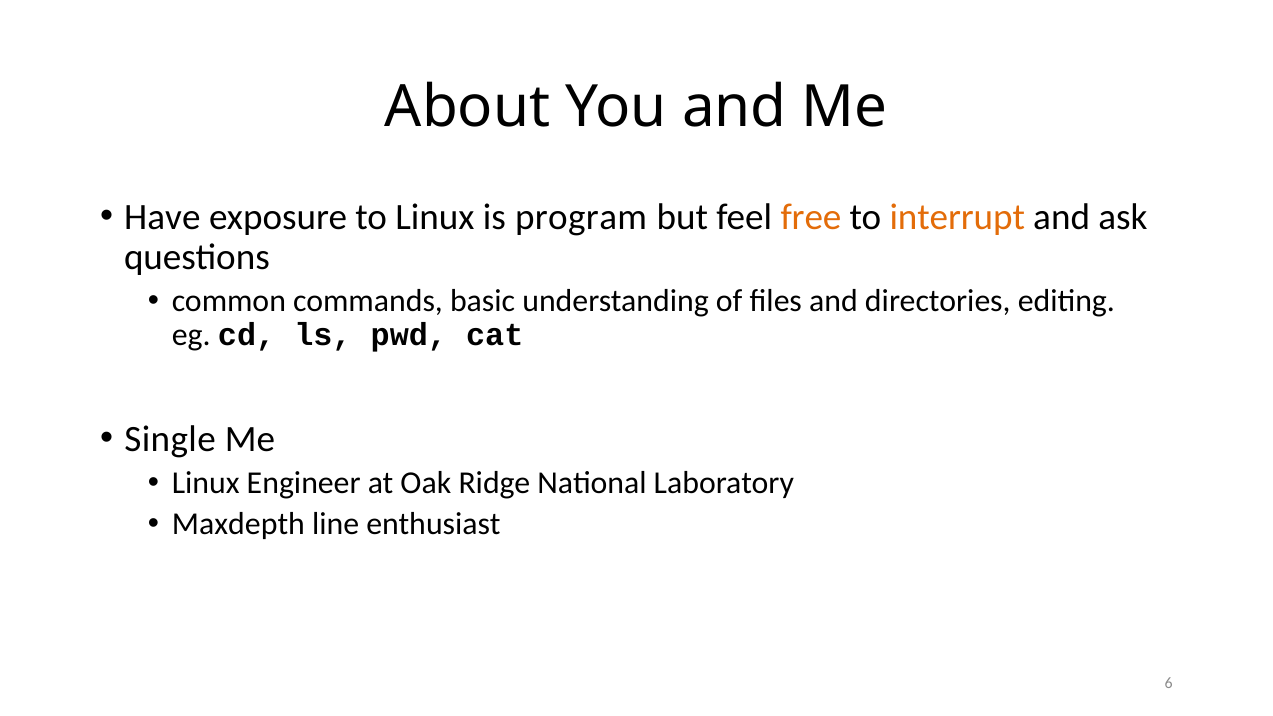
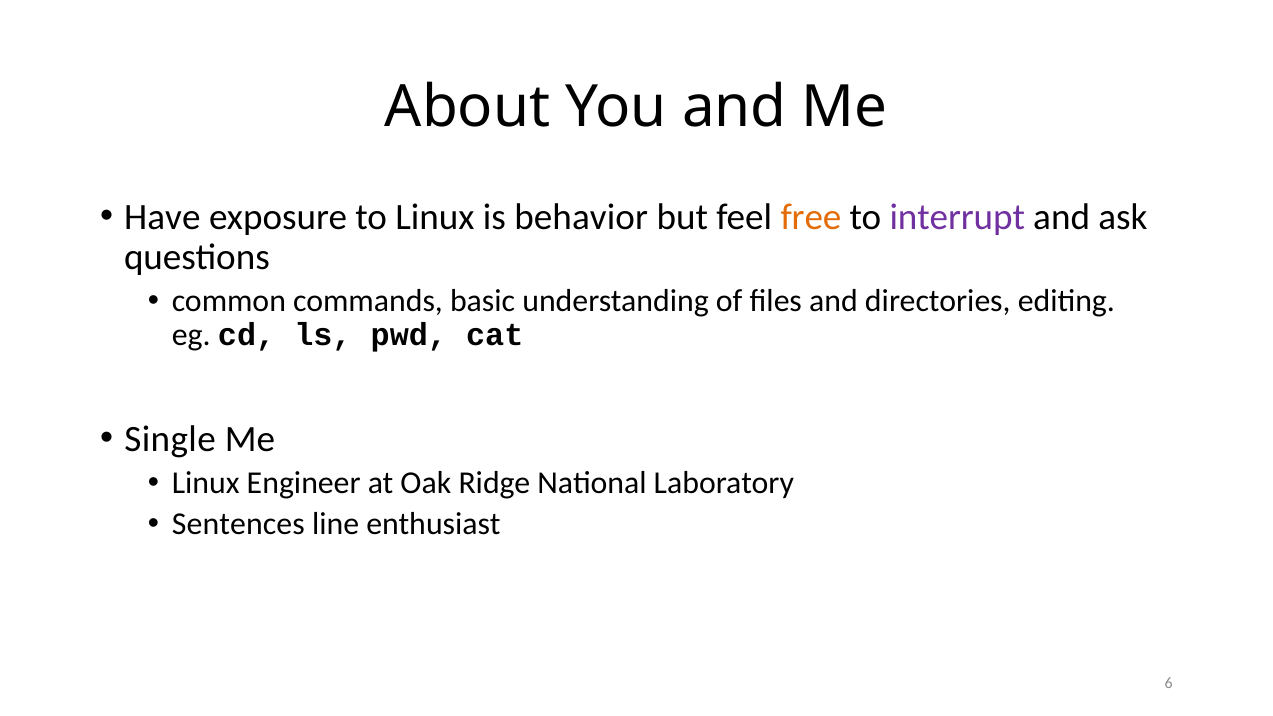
program: program -> behavior
interrupt colour: orange -> purple
Maxdepth: Maxdepth -> Sentences
